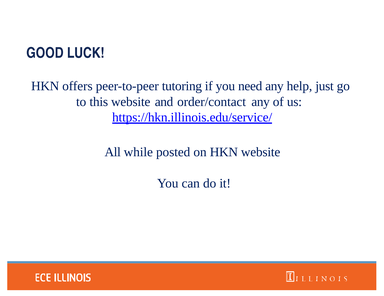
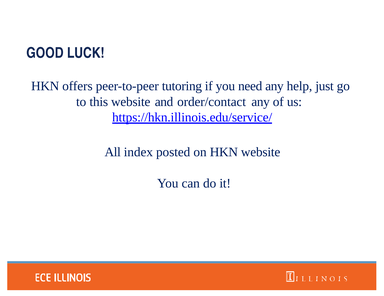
while: while -> index
